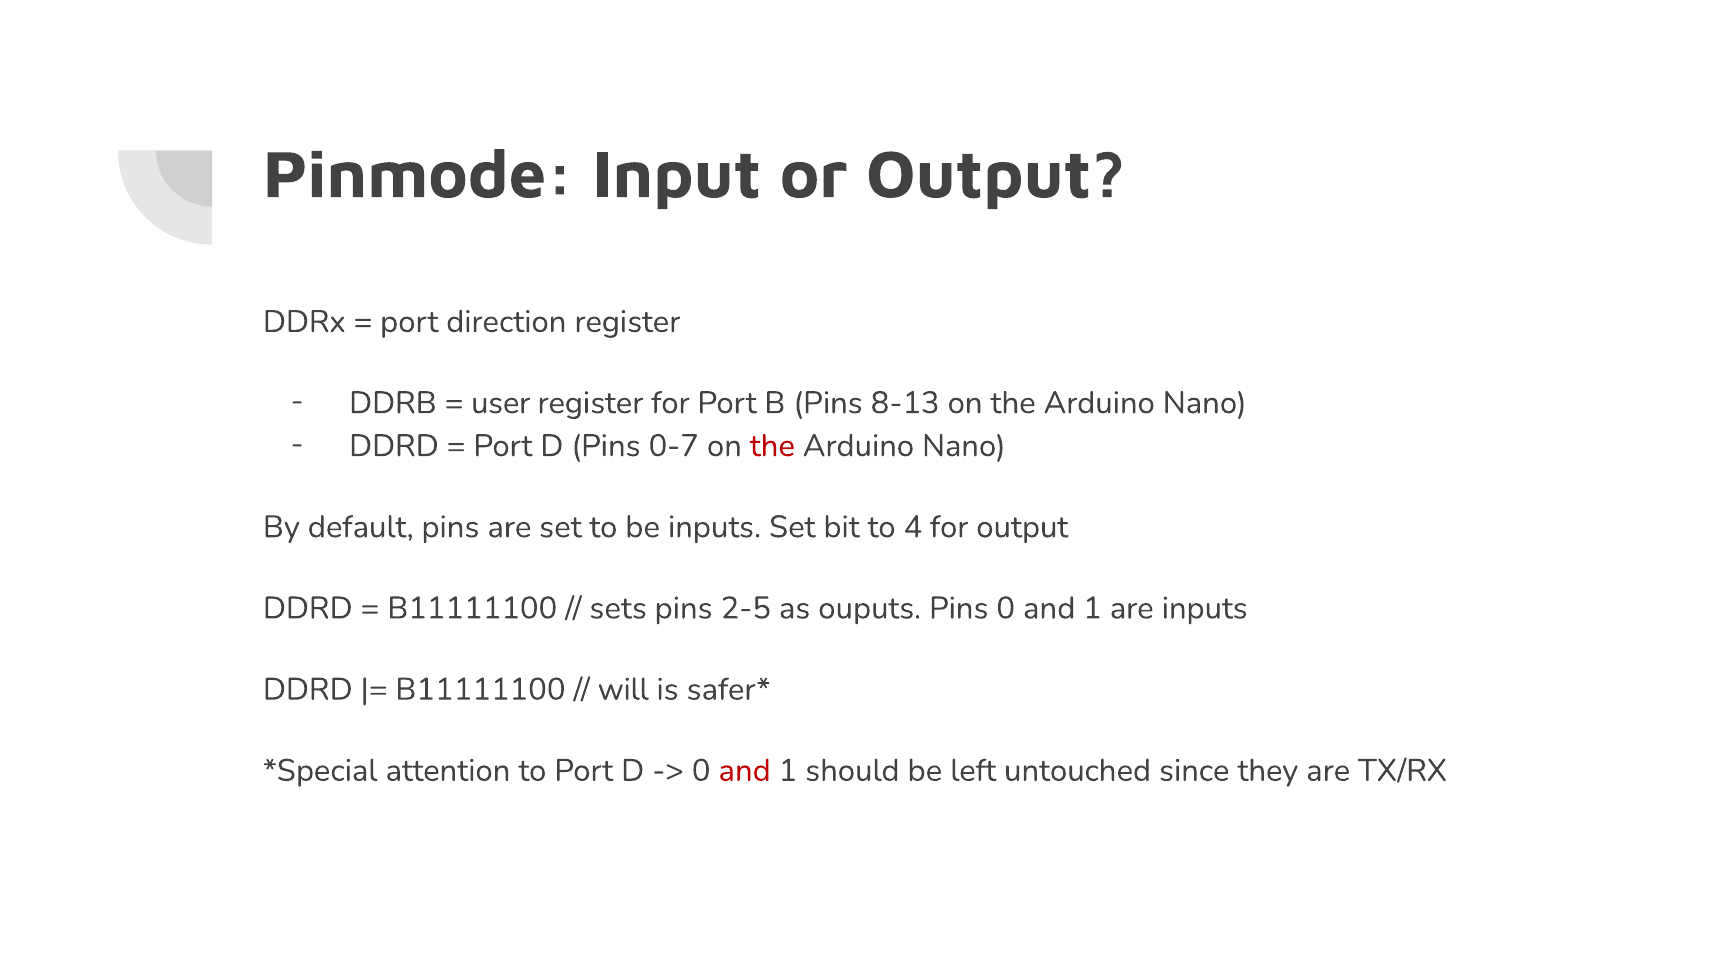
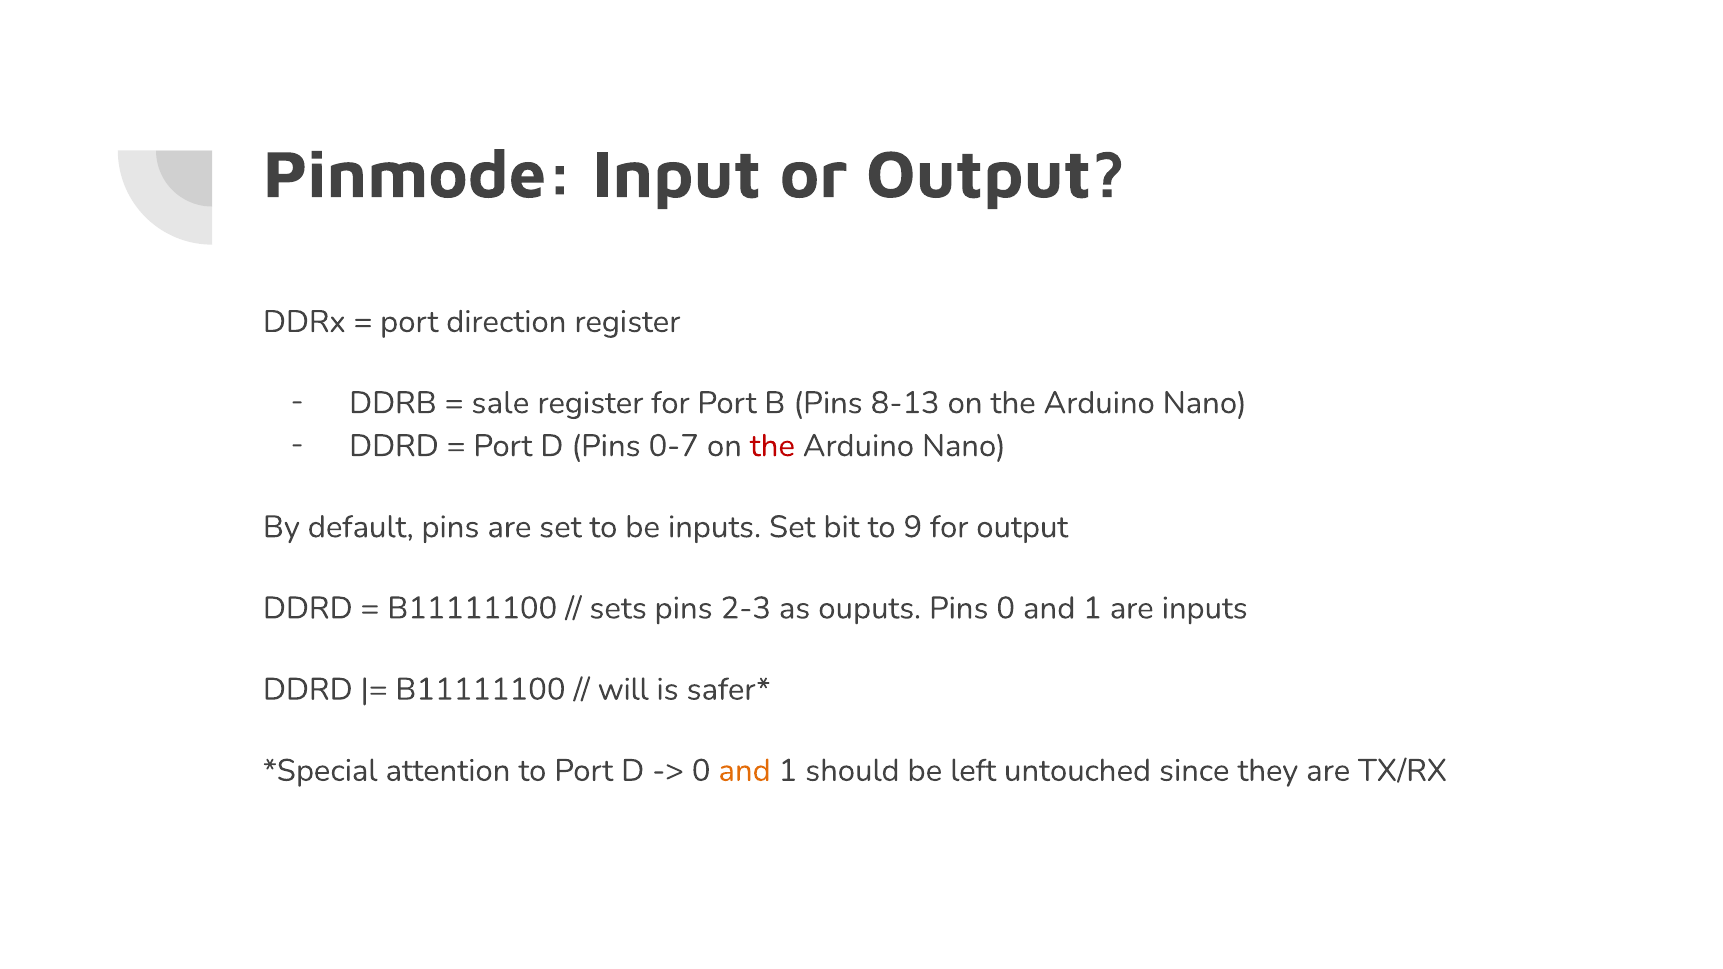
user: user -> sale
4: 4 -> 9
2-5: 2-5 -> 2-3
and at (745, 771) colour: red -> orange
